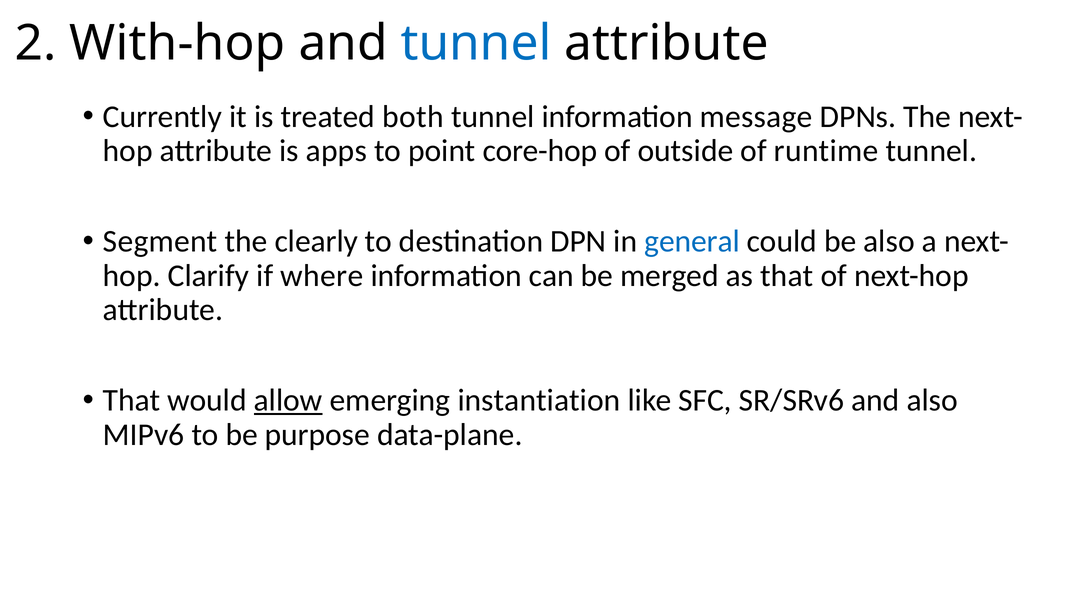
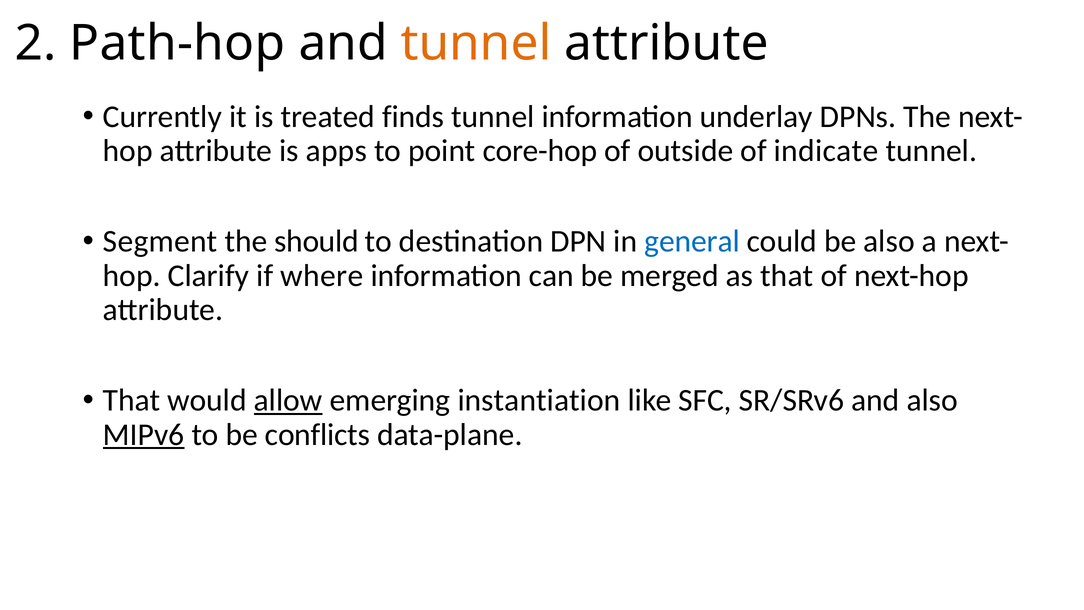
With-hop: With-hop -> Path-hop
tunnel at (476, 43) colour: blue -> orange
both: both -> finds
message: message -> underlay
runtime: runtime -> indicate
clearly: clearly -> should
MIPv6 underline: none -> present
purpose: purpose -> conflicts
